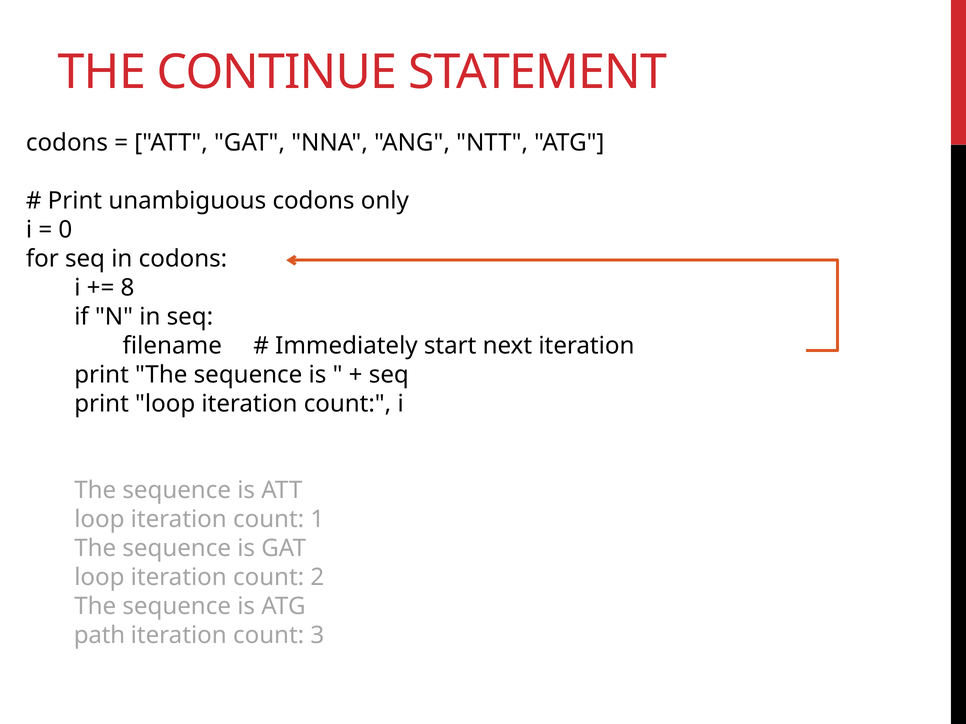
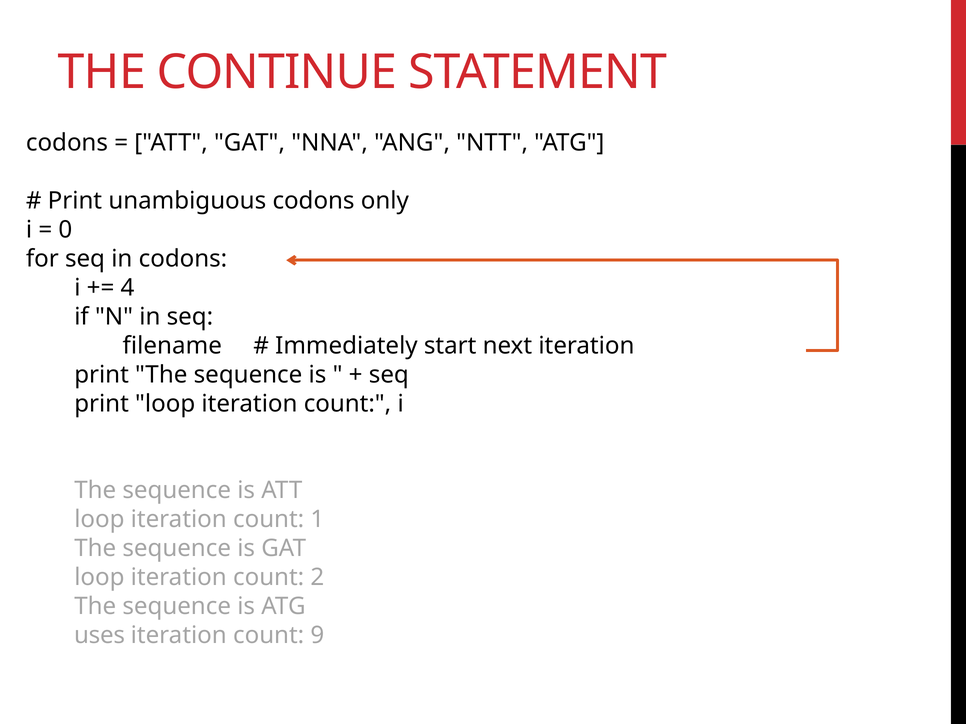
8: 8 -> 4
path: path -> uses
3: 3 -> 9
